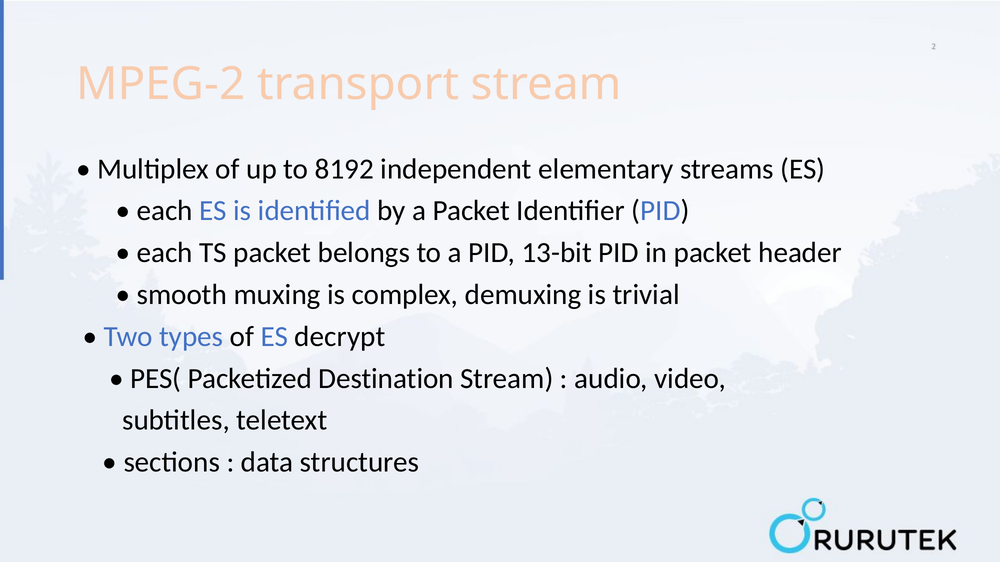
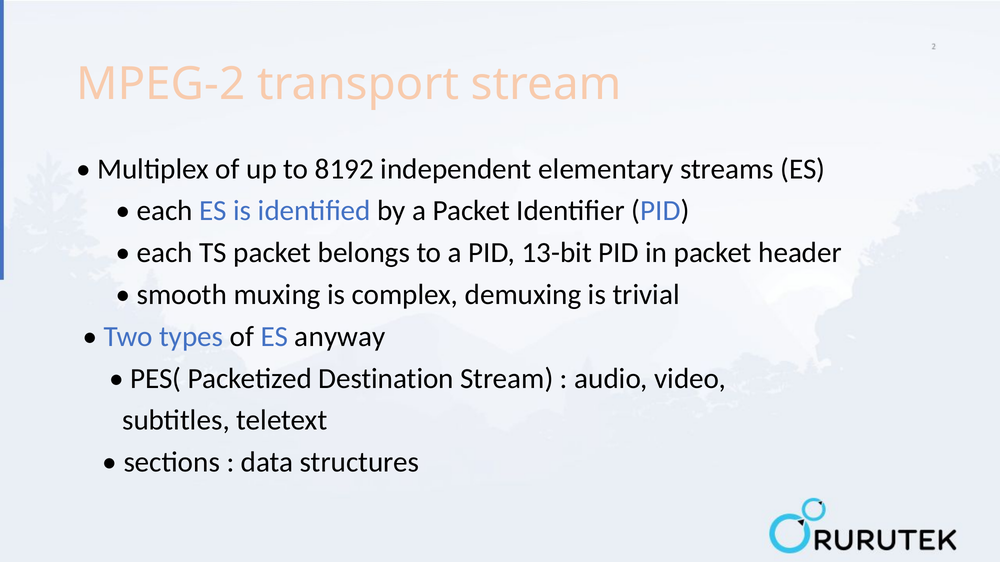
decrypt: decrypt -> anyway
